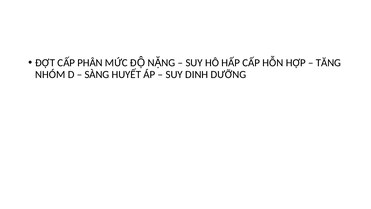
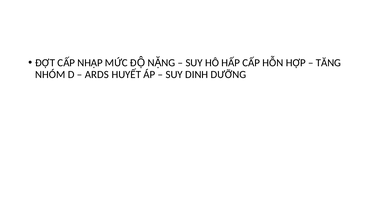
PHÂN: PHÂN -> NHẬP
SÀNG: SÀNG -> ARDS
